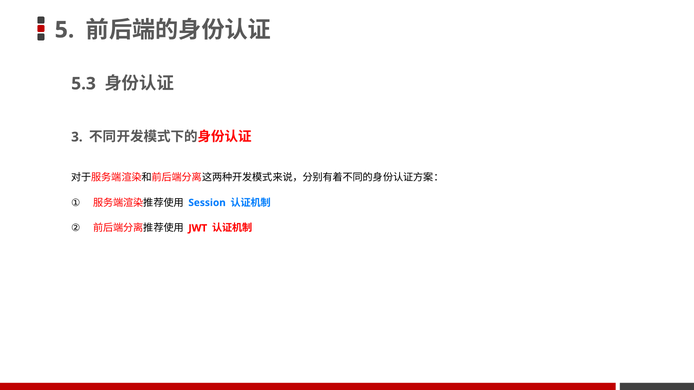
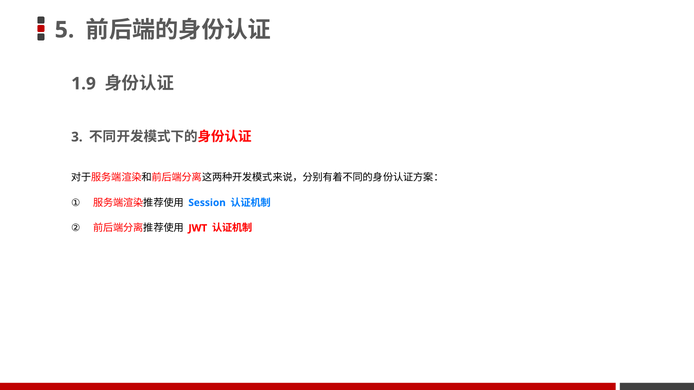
5.3: 5.3 -> 1.9
